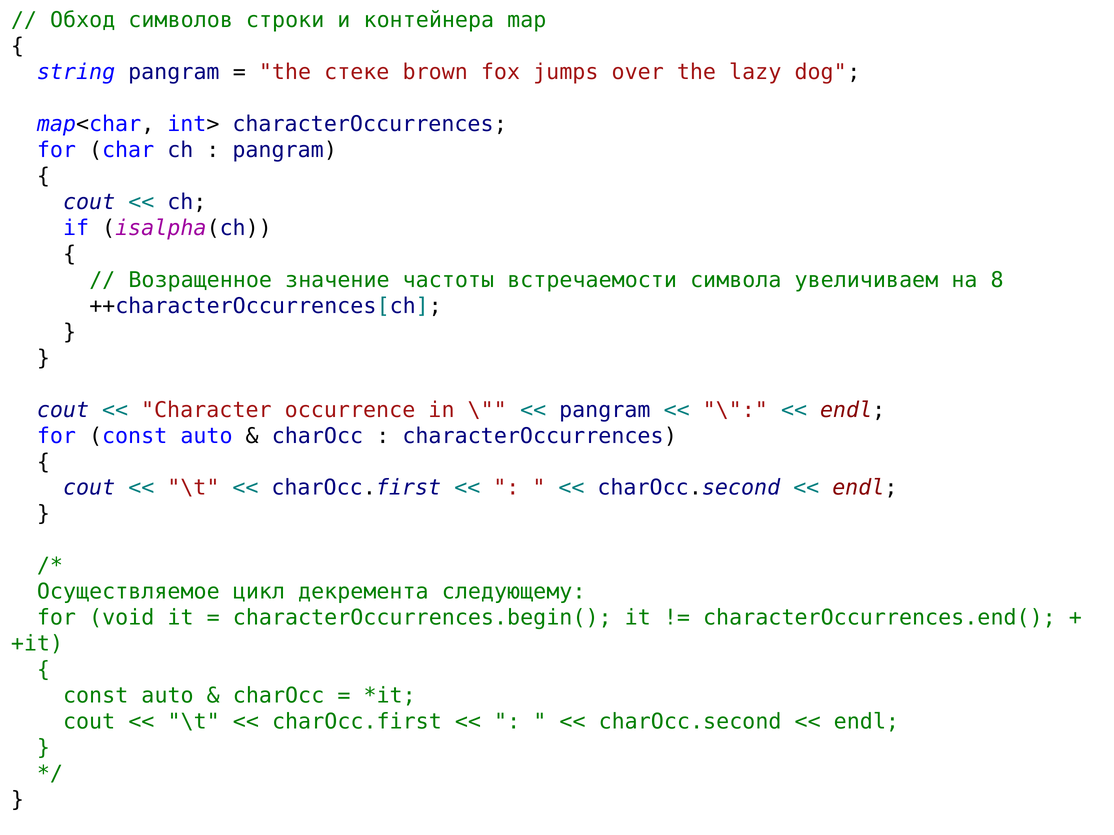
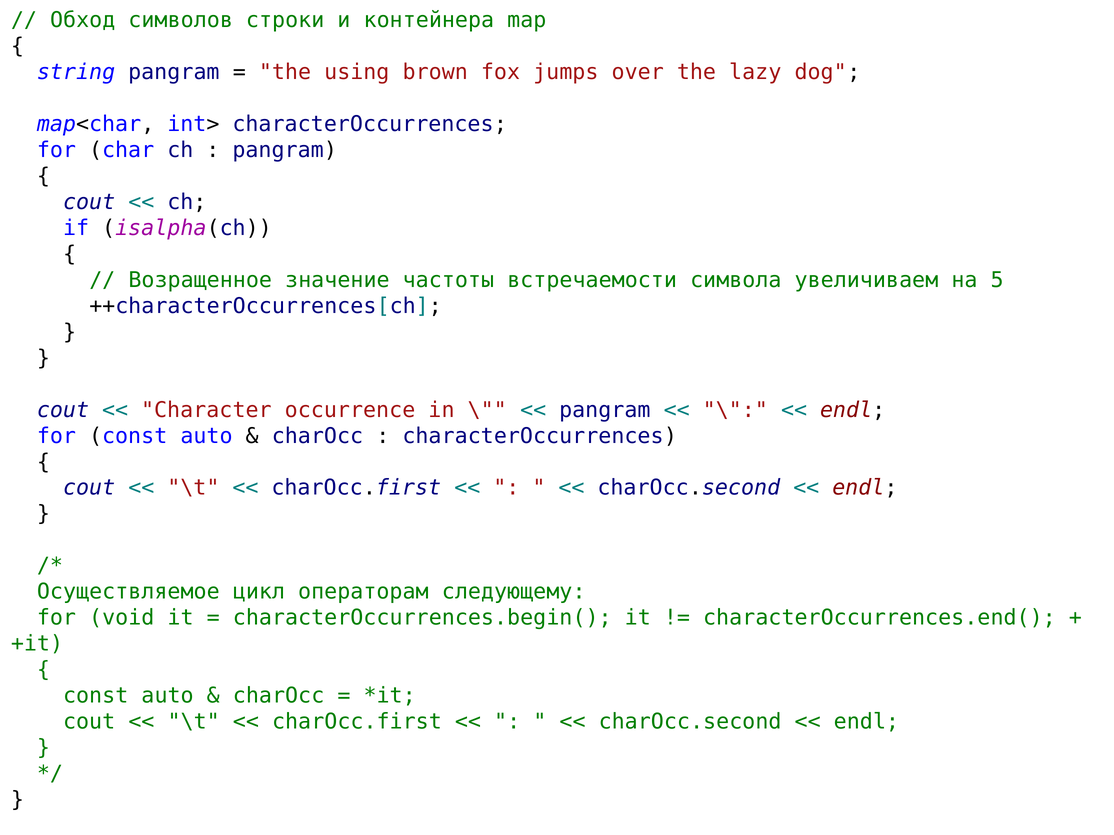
стеке: стеке -> using
8: 8 -> 5
декремента: декремента -> операторам
